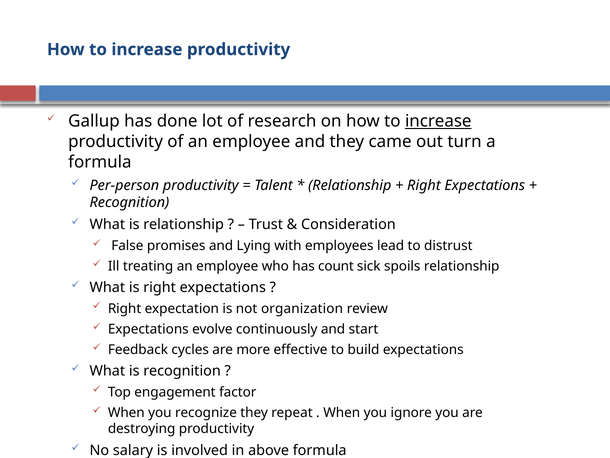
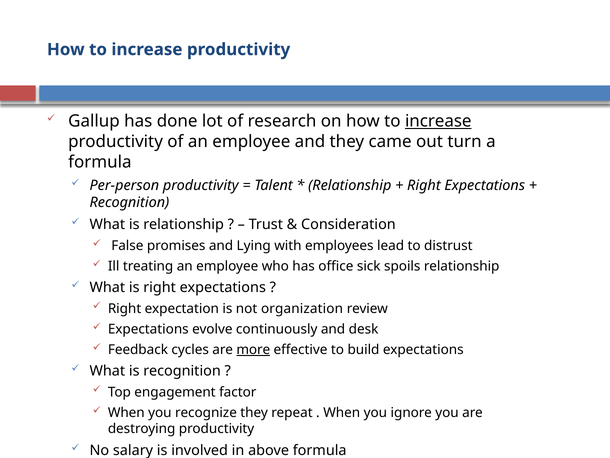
count: count -> office
start: start -> desk
more underline: none -> present
